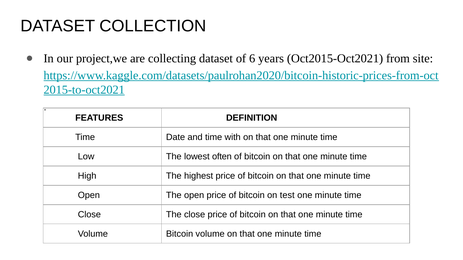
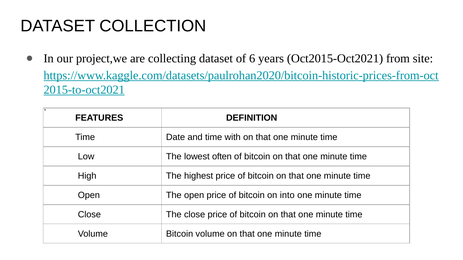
test: test -> into
